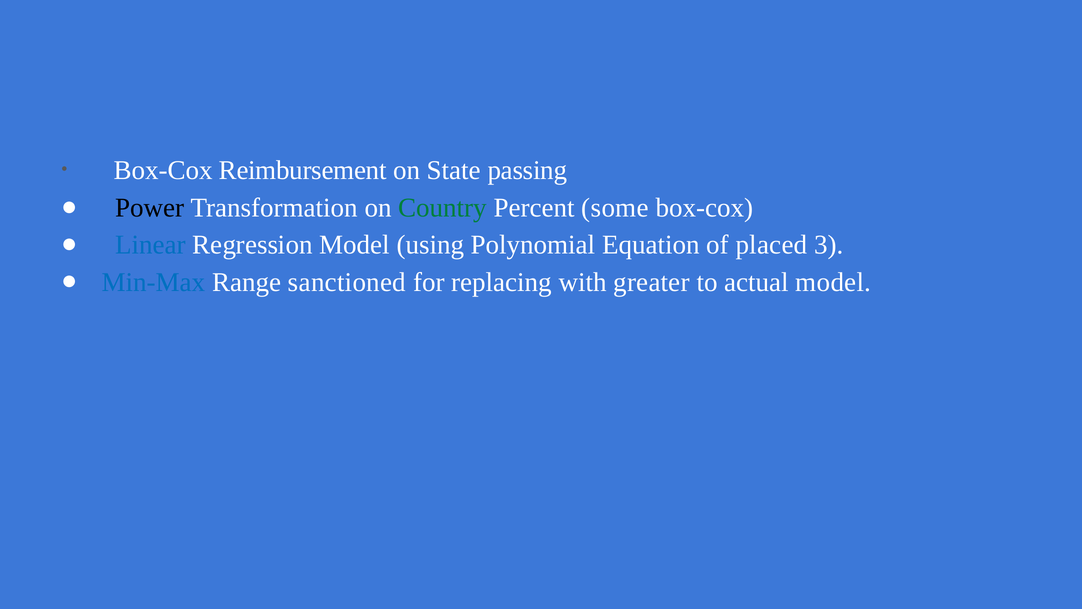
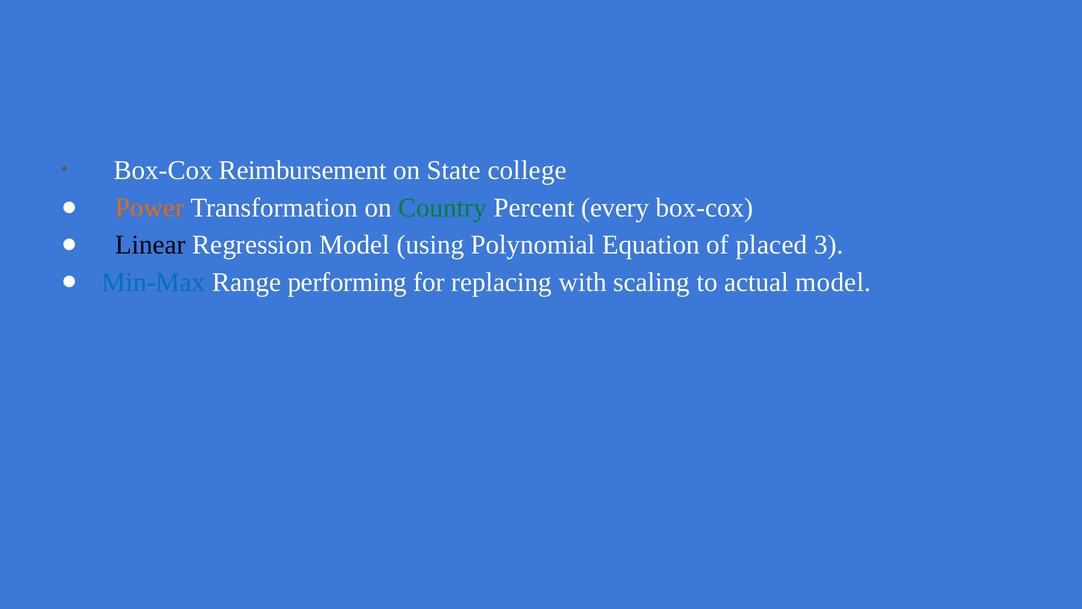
passing: passing -> college
Power colour: black -> orange
some: some -> every
Linear colour: blue -> black
sanctioned: sanctioned -> performing
greater: greater -> scaling
